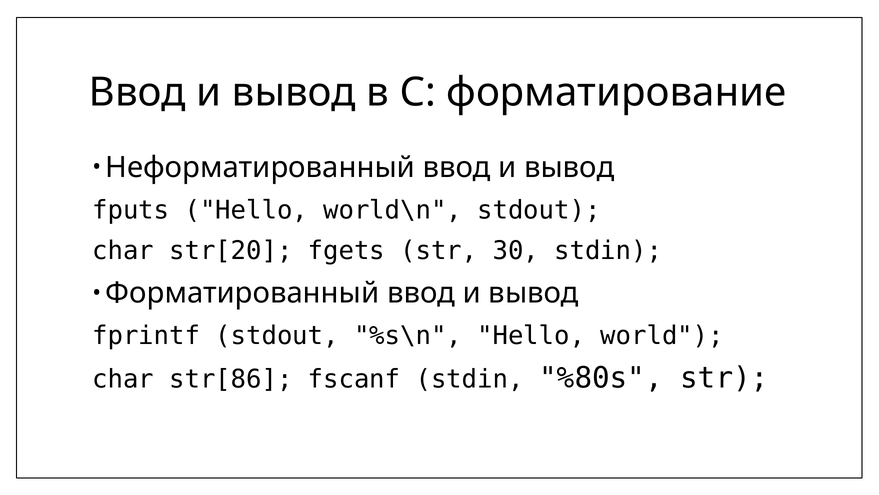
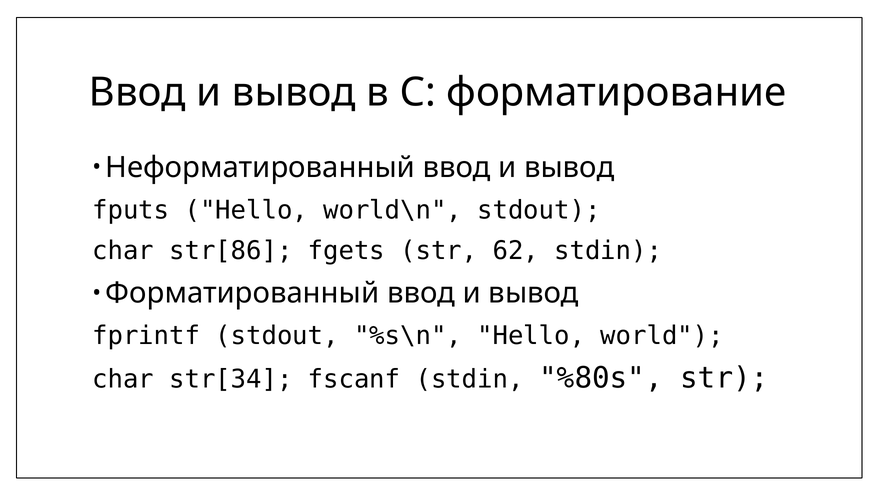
str[20: str[20 -> str[86
30: 30 -> 62
str[86: str[86 -> str[34
